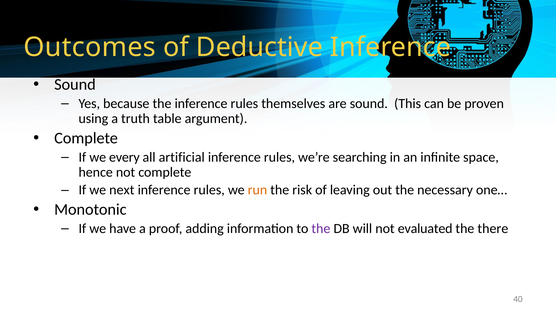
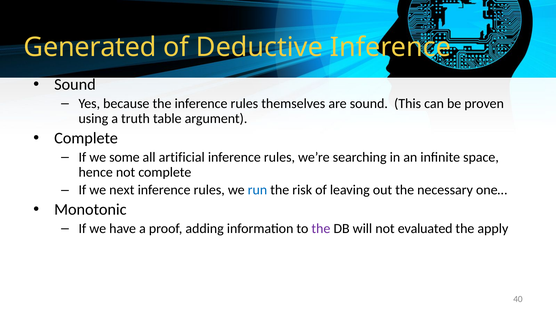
Outcomes: Outcomes -> Generated
every: every -> some
run colour: orange -> blue
there: there -> apply
